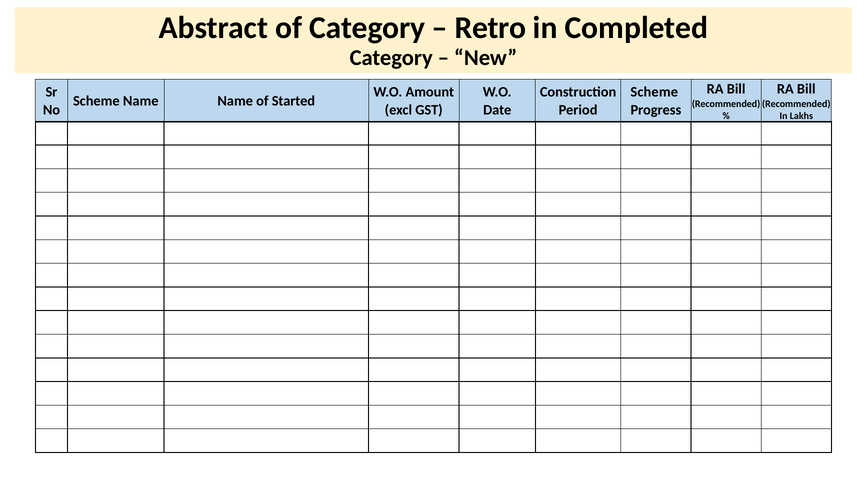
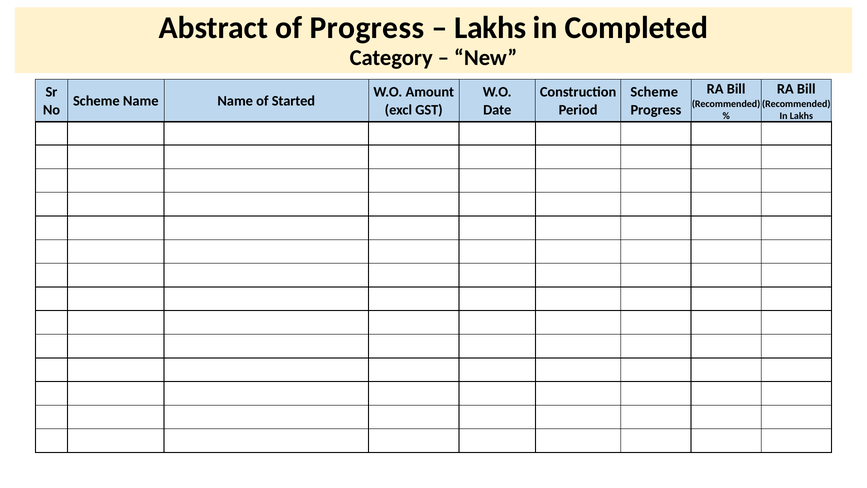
of Category: Category -> Progress
Retro at (490, 28): Retro -> Lakhs
